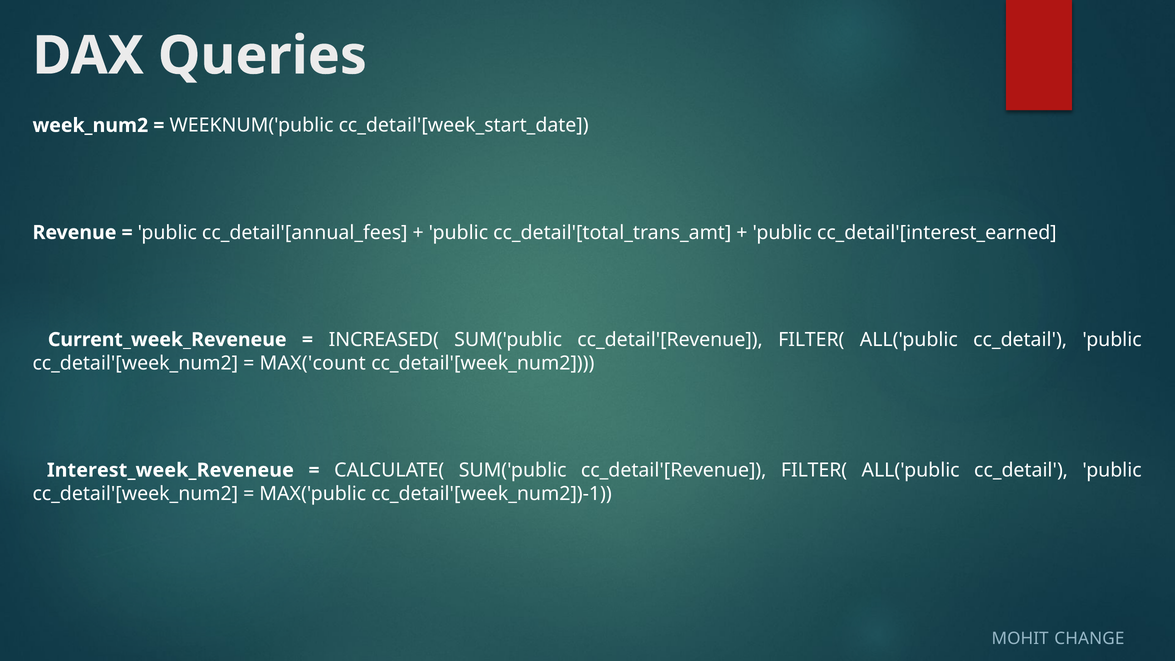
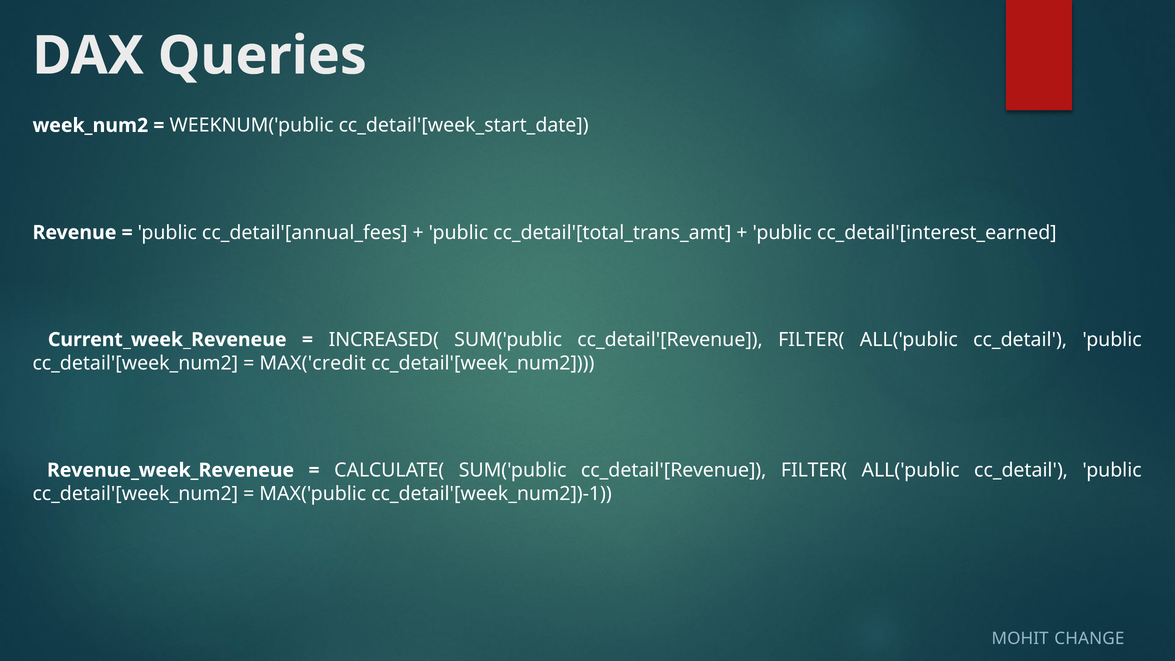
MAX('count: MAX('count -> MAX('credit
Interest_week_Reveneue: Interest_week_Reveneue -> Revenue_week_Reveneue
